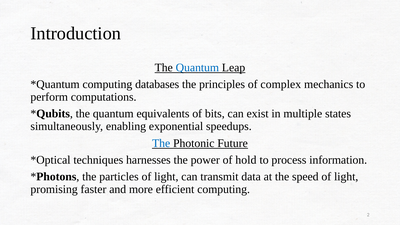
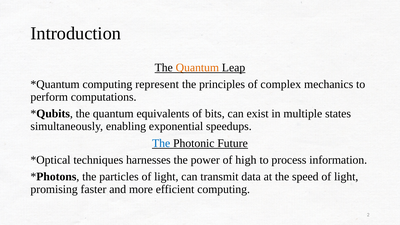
Quantum at (197, 68) colour: blue -> orange
databases: databases -> represent
hold: hold -> high
